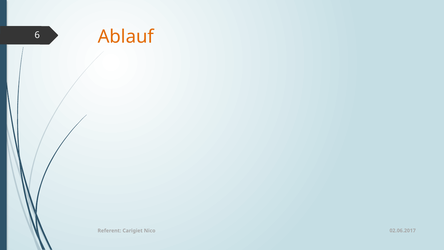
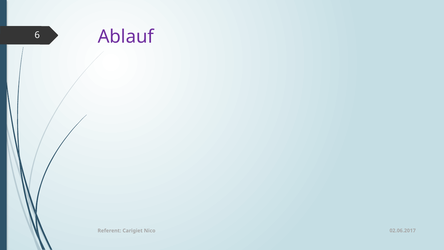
Ablauf colour: orange -> purple
